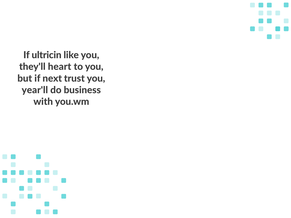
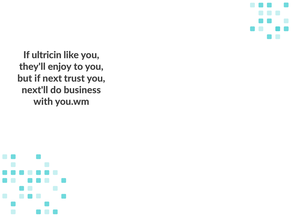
heart: heart -> enjoy
year'll: year'll -> next'll
